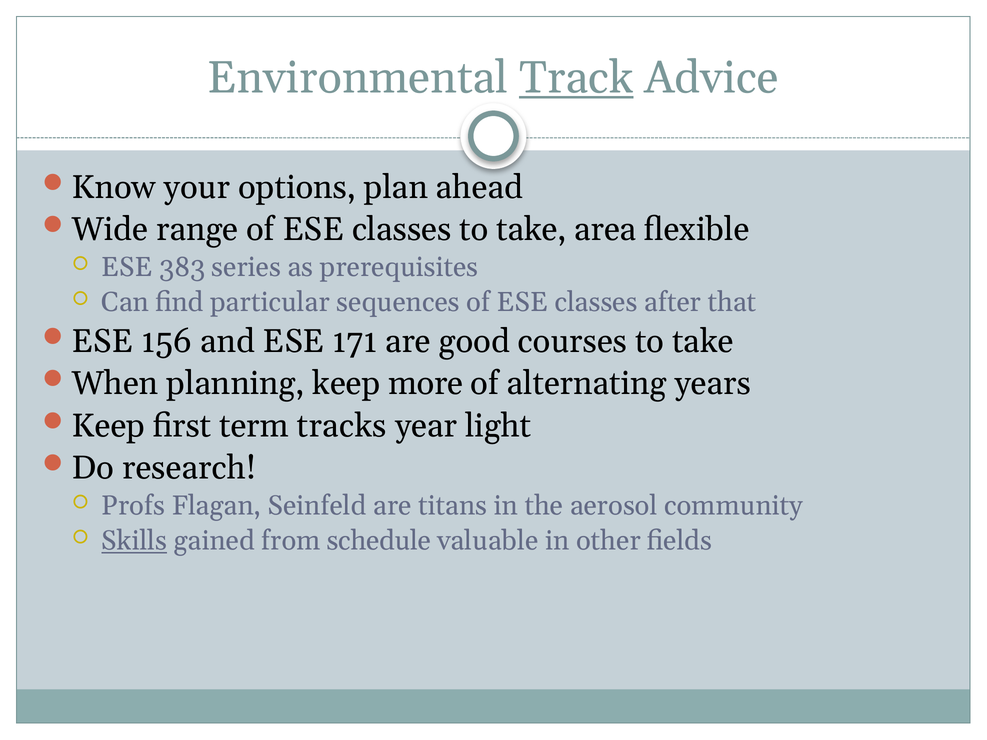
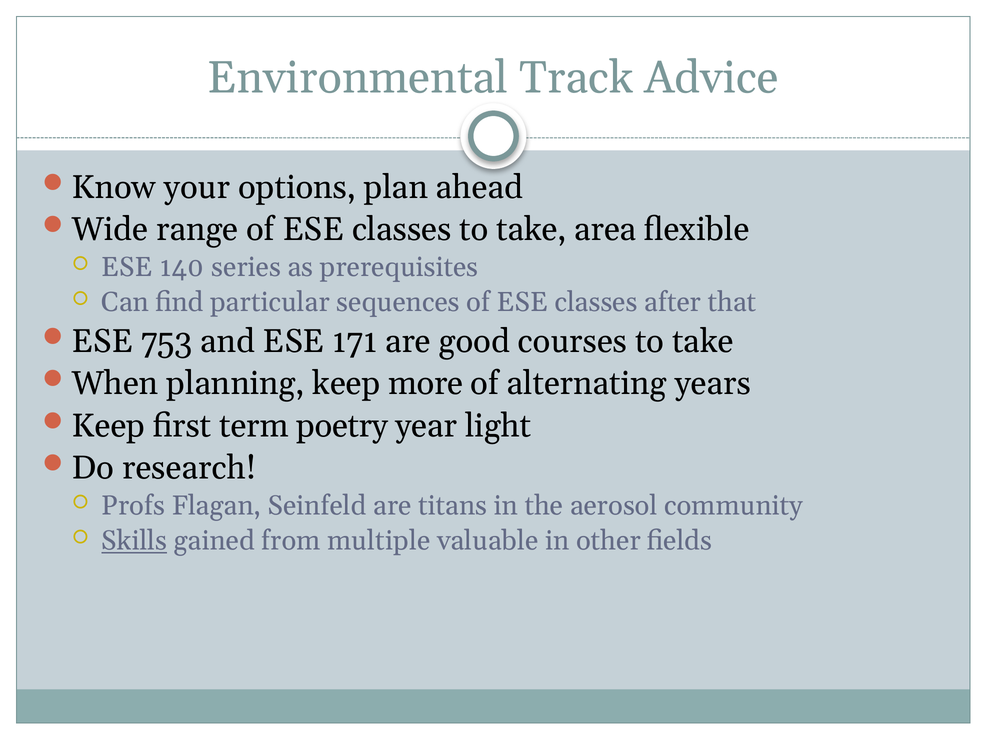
Track underline: present -> none
383: 383 -> 140
156: 156 -> 753
tracks: tracks -> poetry
schedule: schedule -> multiple
